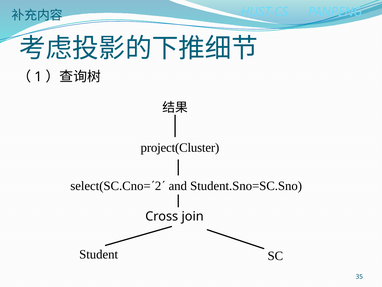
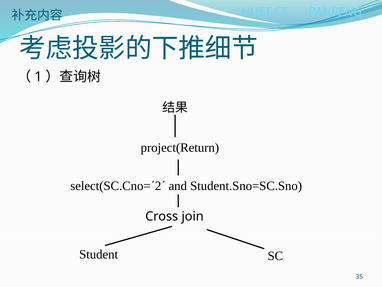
project(Cluster: project(Cluster -> project(Return
